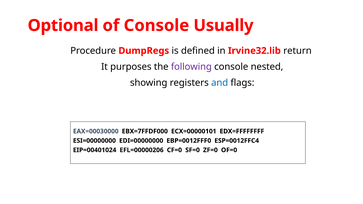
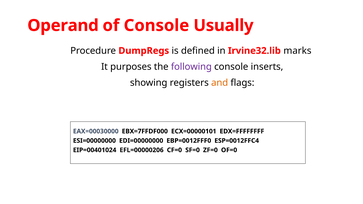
Optional: Optional -> Operand
return: return -> marks
nested: nested -> inserts
and colour: blue -> orange
